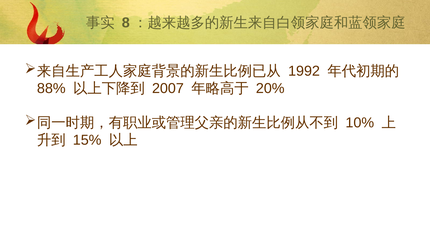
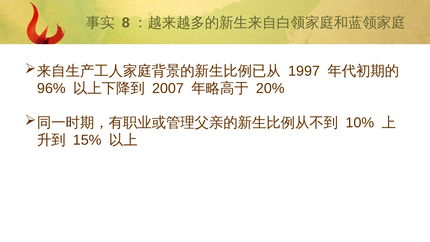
1992: 1992 -> 1997
88%: 88% -> 96%
